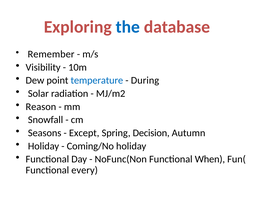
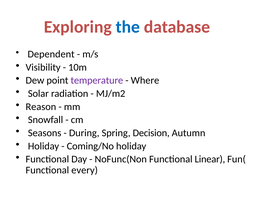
Remember: Remember -> Dependent
temperature colour: blue -> purple
During: During -> Where
Except: Except -> During
When: When -> Linear
